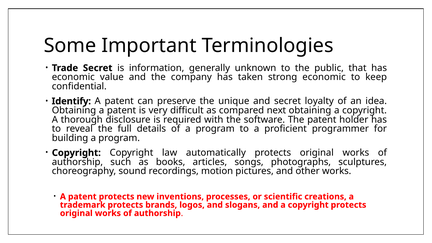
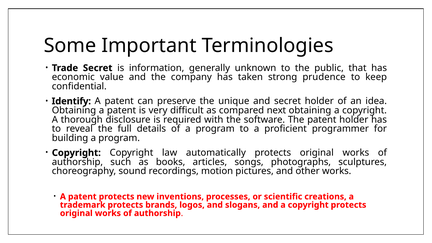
strong economic: economic -> prudence
secret loyalty: loyalty -> holder
